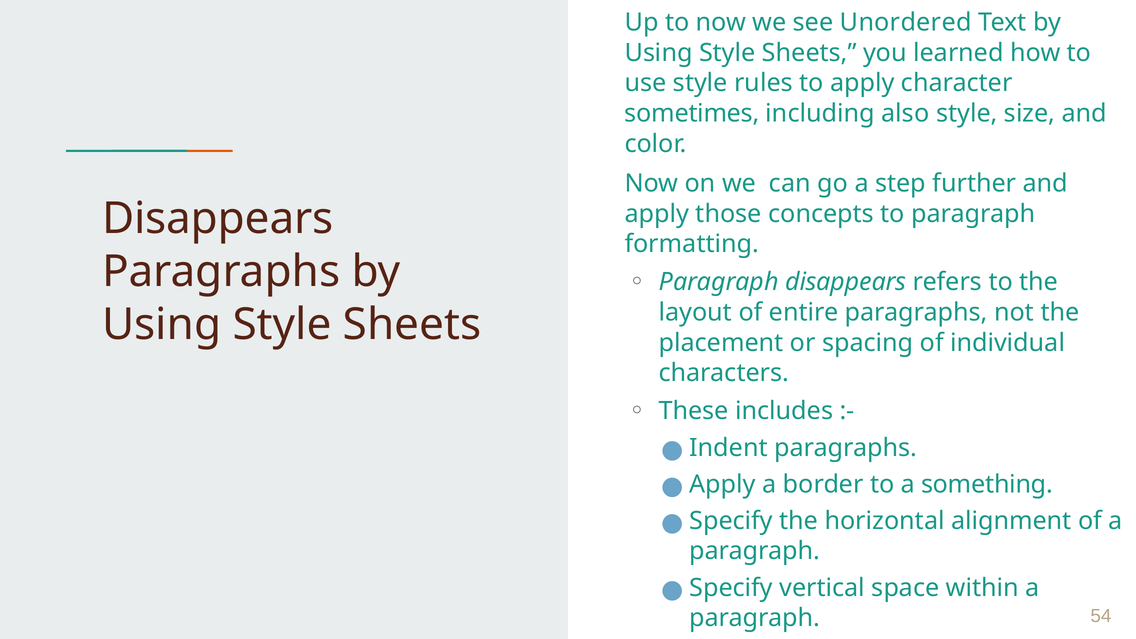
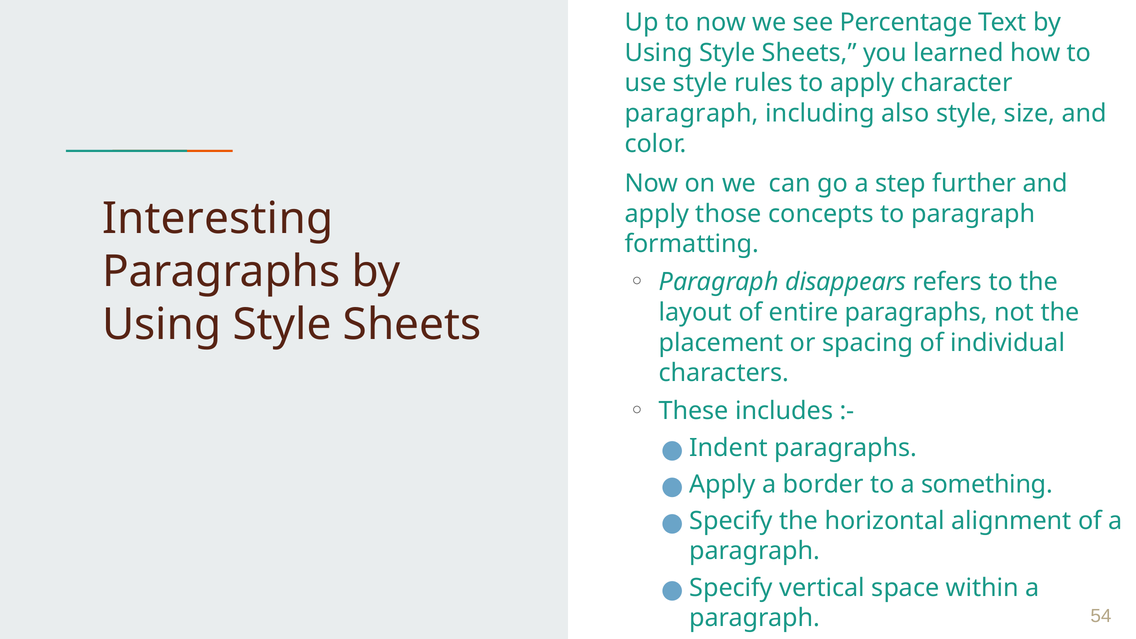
Unordered: Unordered -> Percentage
sometimes at (692, 113): sometimes -> paragraph
Disappears at (218, 219): Disappears -> Interesting
